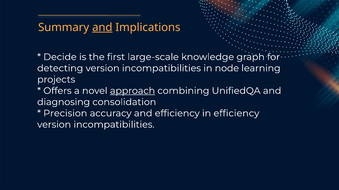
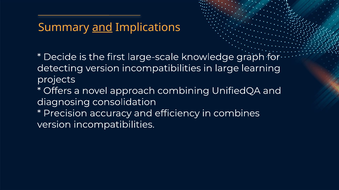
node: node -> large
approach underline: present -> none
in efficiency: efficiency -> combines
